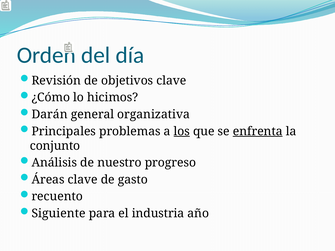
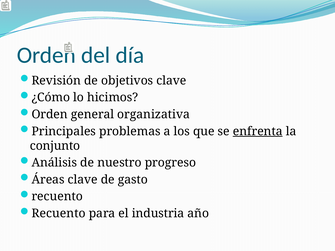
Darán at (50, 114): Darán -> Orden
los underline: present -> none
Siguiente at (59, 214): Siguiente -> Recuento
